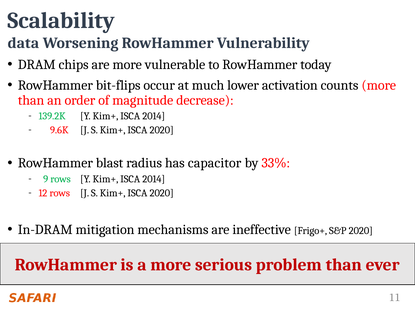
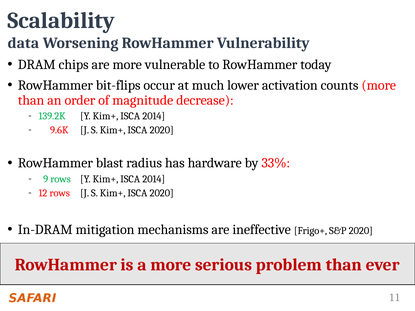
capacitor: capacitor -> hardware
